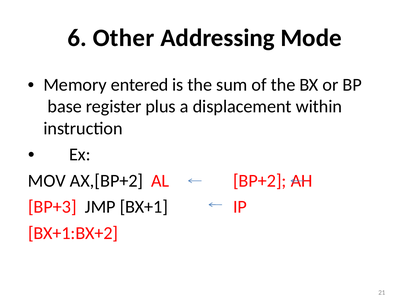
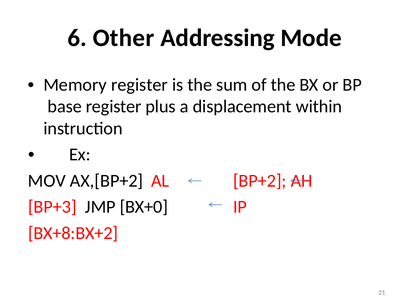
Memory entered: entered -> register
BX+1: BX+1 -> BX+0
BX+1:BX+2: BX+1:BX+2 -> BX+8:BX+2
